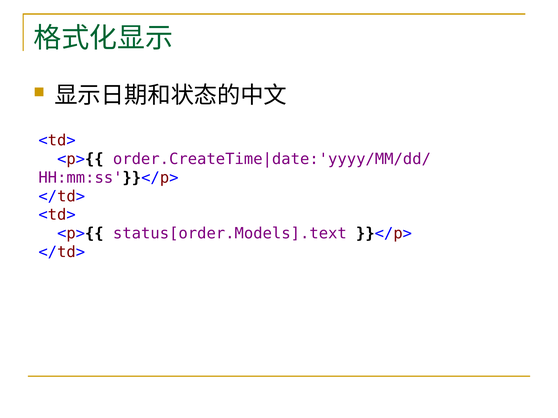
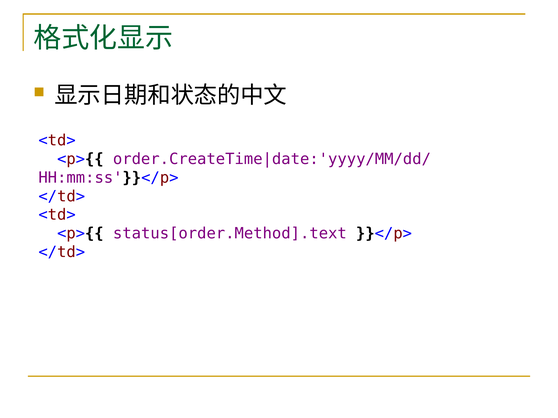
status[order.Models].text: status[order.Models].text -> status[order.Method].text
